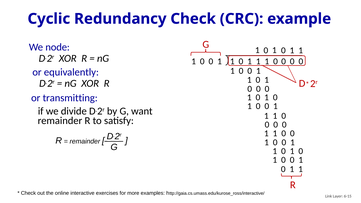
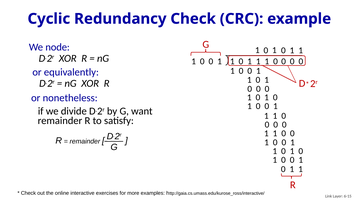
transmitting: transmitting -> nonetheless
